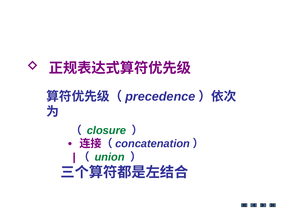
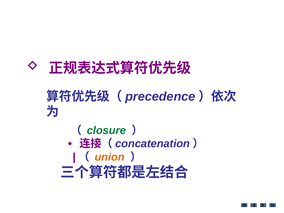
union colour: green -> orange
